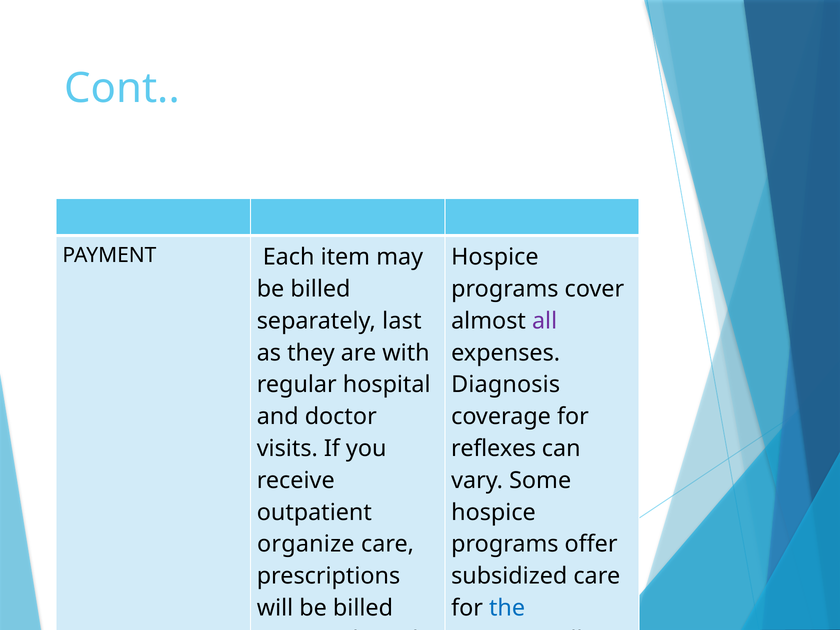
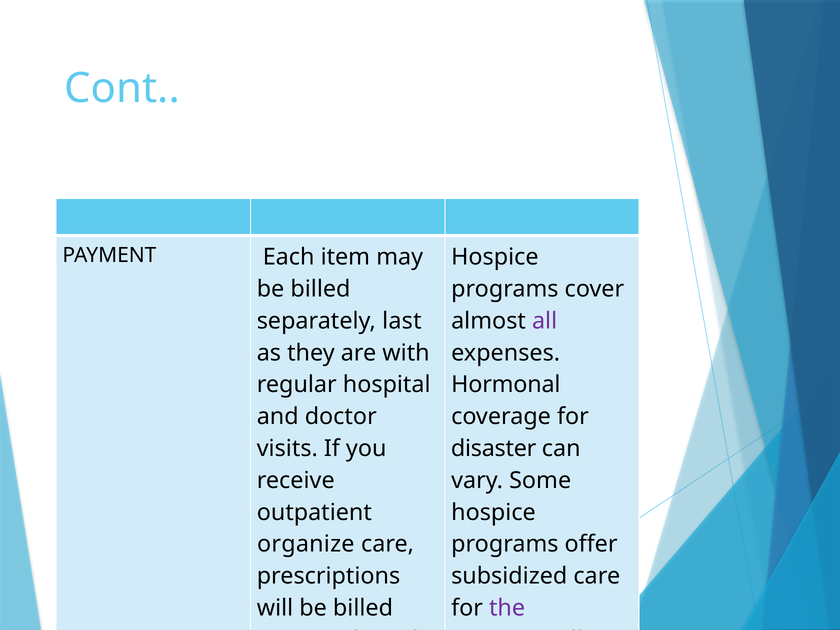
Diagnosis: Diagnosis -> Hormonal
reflexes: reflexes -> disaster
the at (507, 608) colour: blue -> purple
